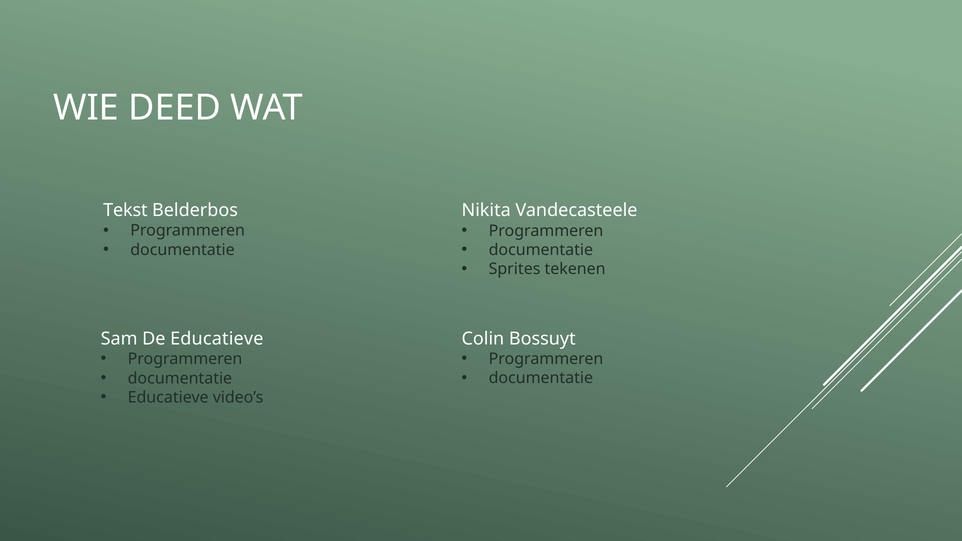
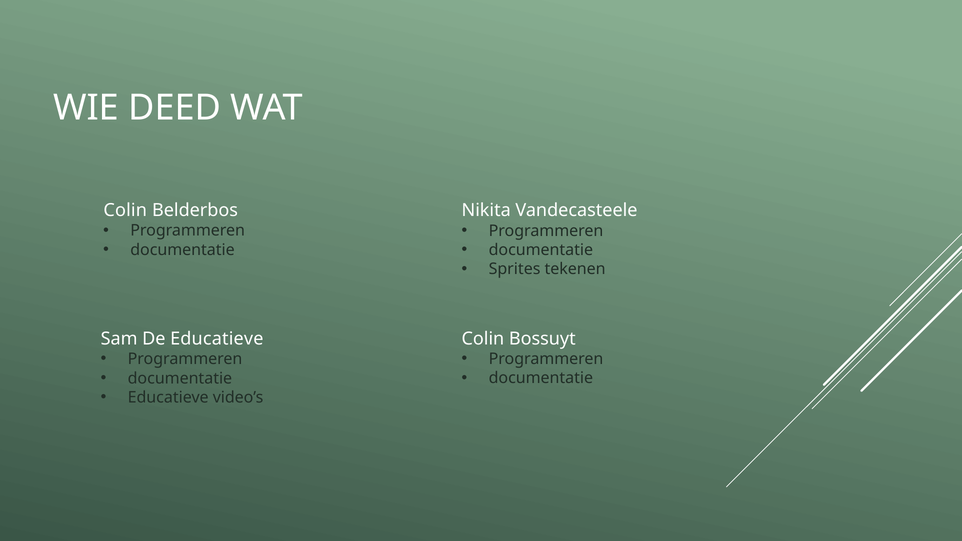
Tekst at (125, 210): Tekst -> Colin
